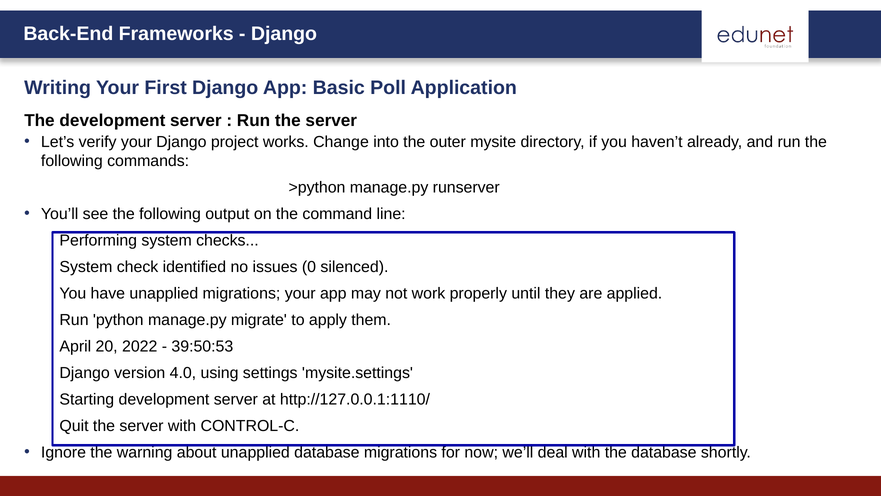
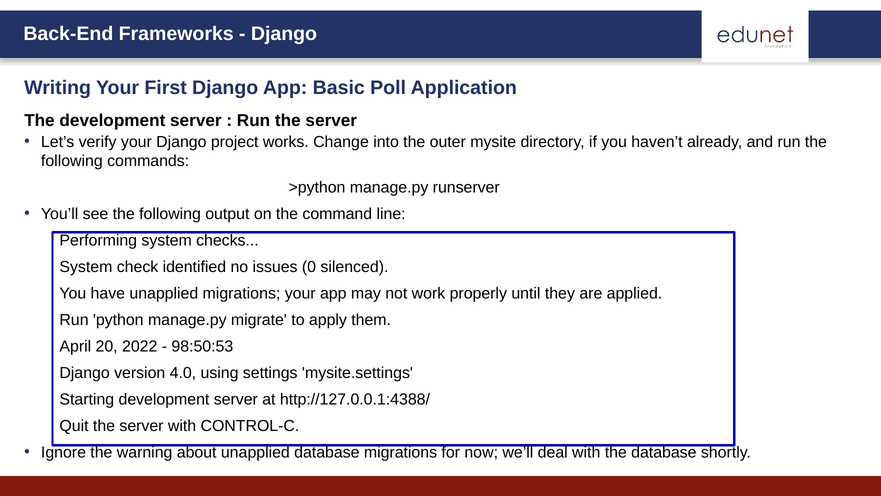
39:50:53: 39:50:53 -> 98:50:53
http://127.0.0.1:1110/: http://127.0.0.1:1110/ -> http://127.0.0.1:4388/
